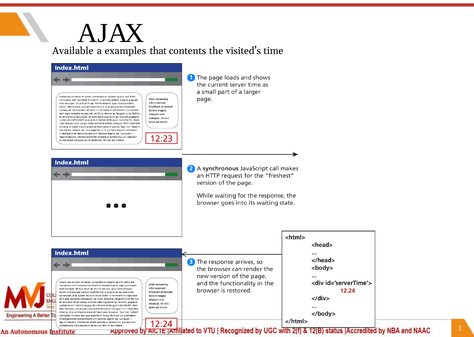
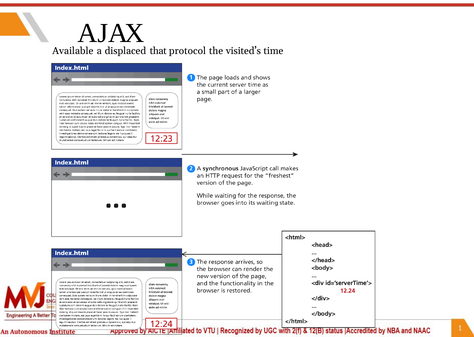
examples: examples -> displaced
contents: contents -> protocol
